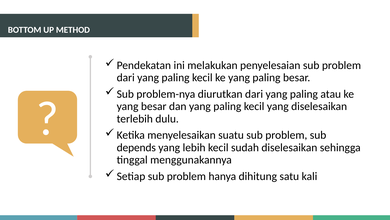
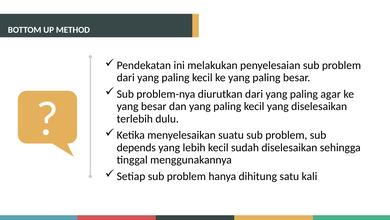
atau: atau -> agar
